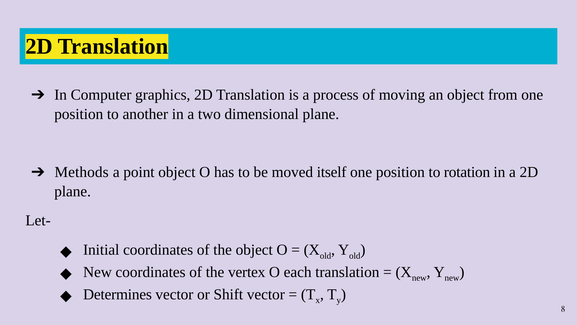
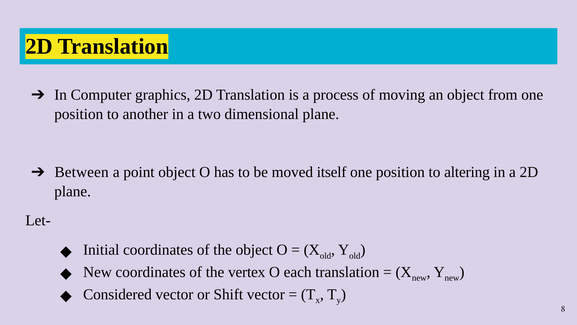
Methods: Methods -> Between
rotation: rotation -> altering
Determines: Determines -> Considered
